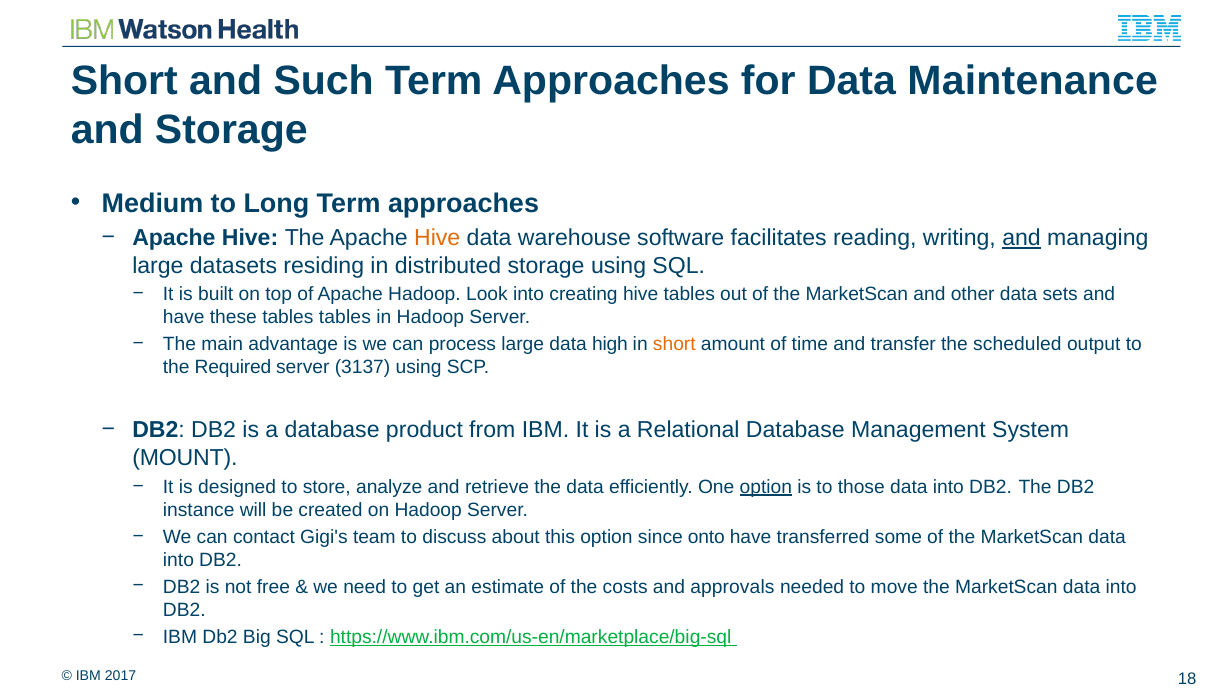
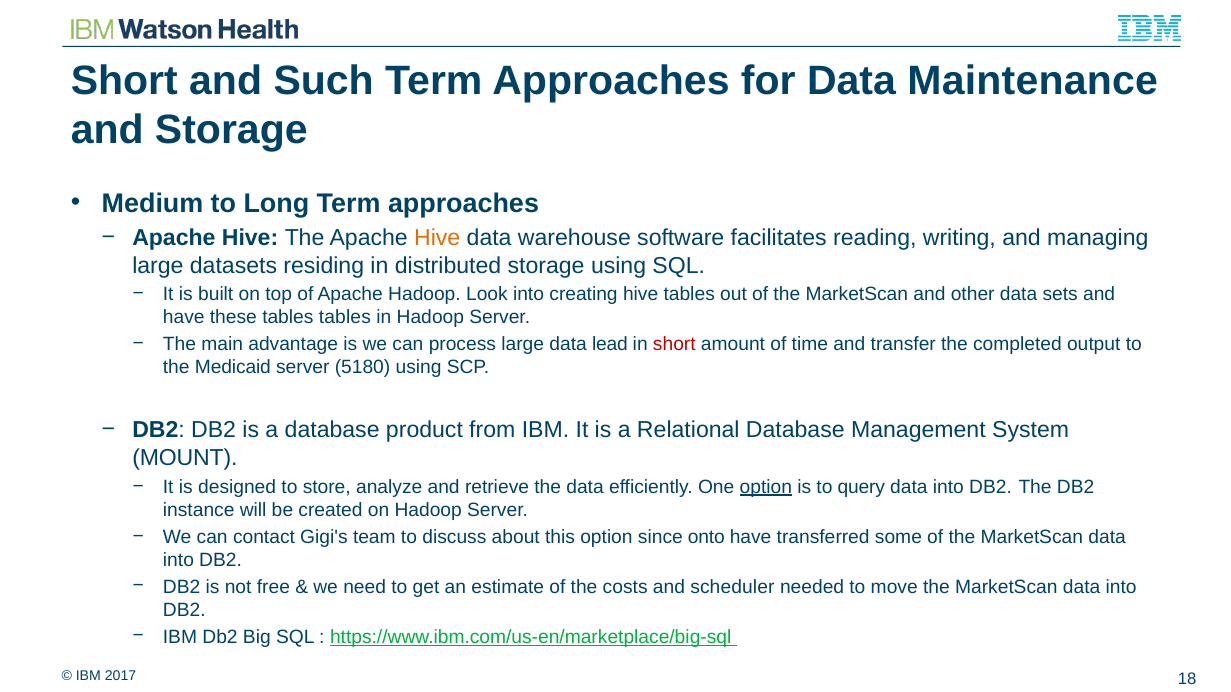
and at (1022, 238) underline: present -> none
high: high -> lead
short at (674, 345) colour: orange -> red
scheduled: scheduled -> completed
Required: Required -> Medicaid
3137: 3137 -> 5180
those: those -> query
approvals: approvals -> scheduler
